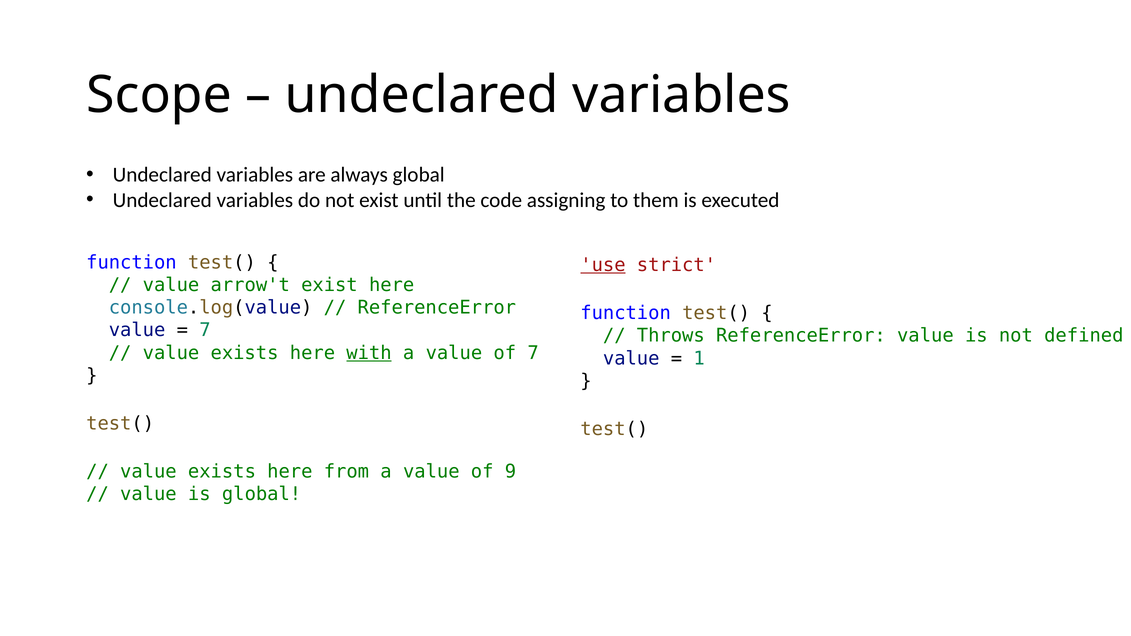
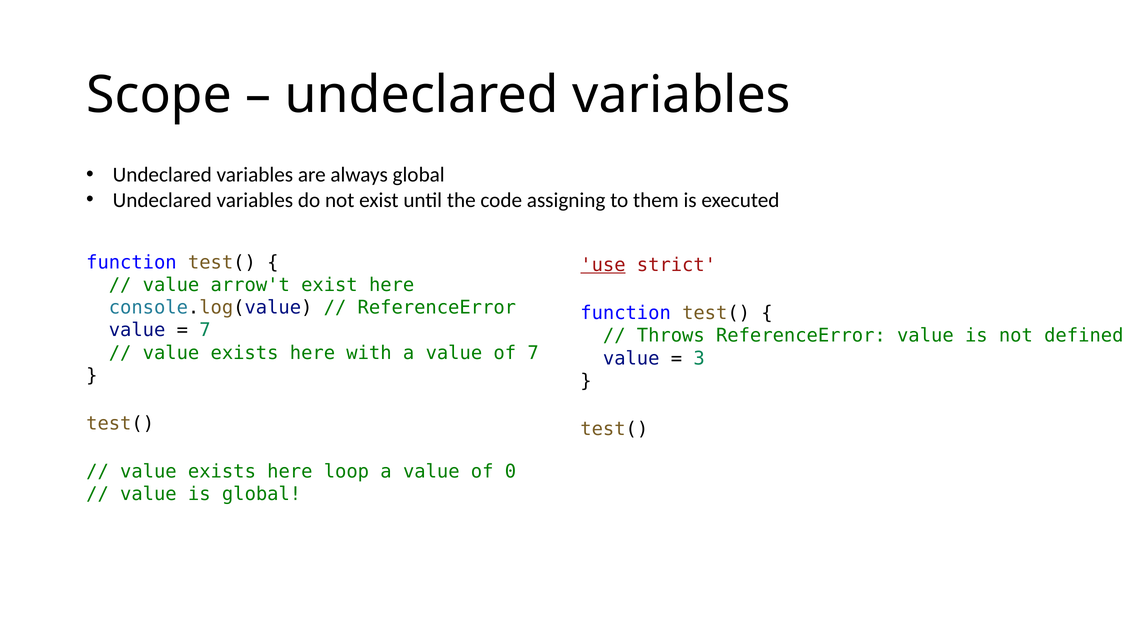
with underline: present -> none
1: 1 -> 3
from: from -> loop
9: 9 -> 0
